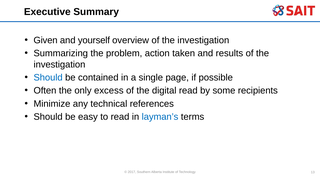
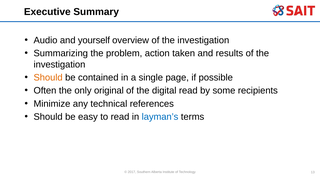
Given: Given -> Audio
Should at (48, 78) colour: blue -> orange
excess: excess -> original
